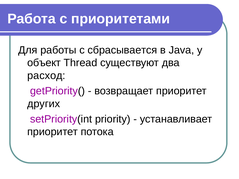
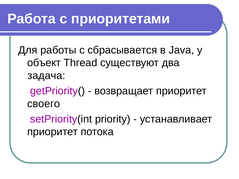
расход: расход -> задача
других: других -> своего
